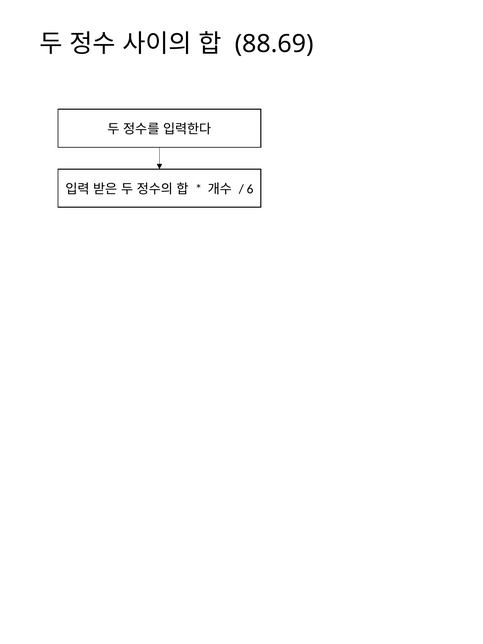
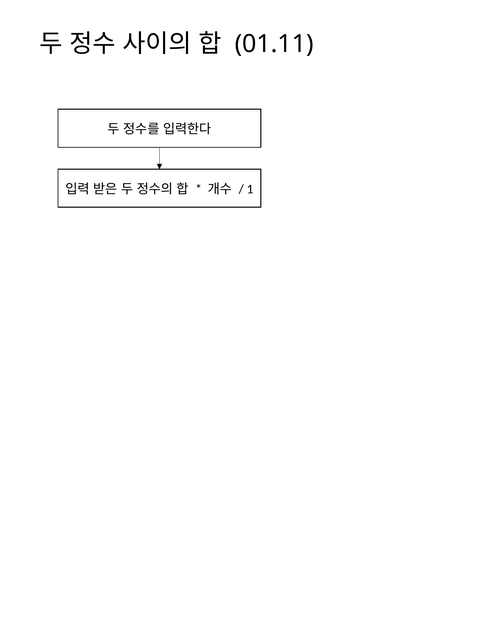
88.69: 88.69 -> 01.11
6: 6 -> 1
